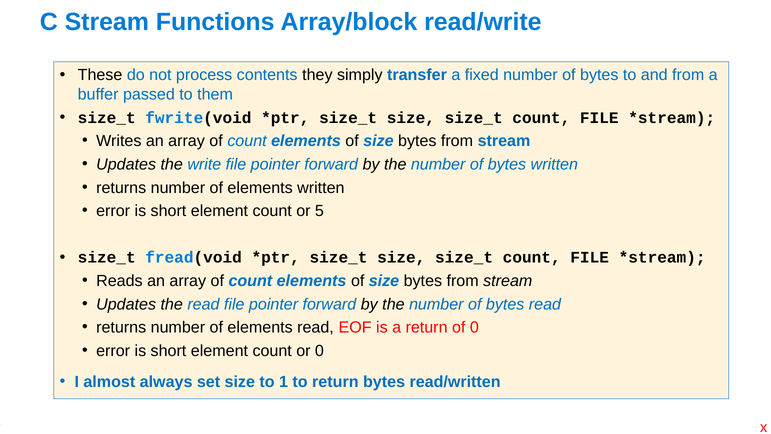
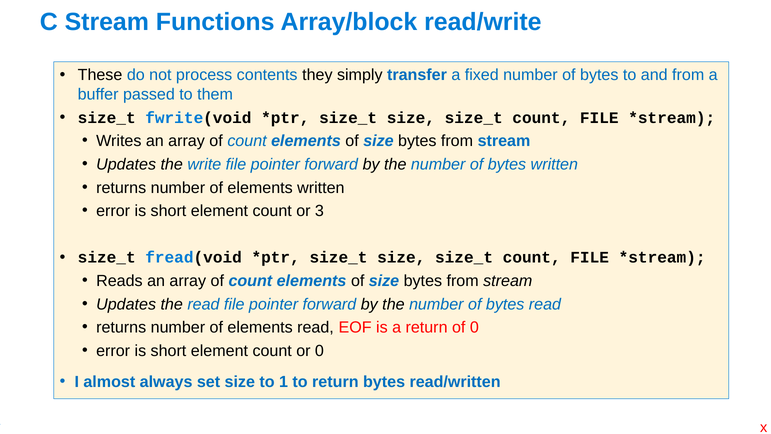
5: 5 -> 3
